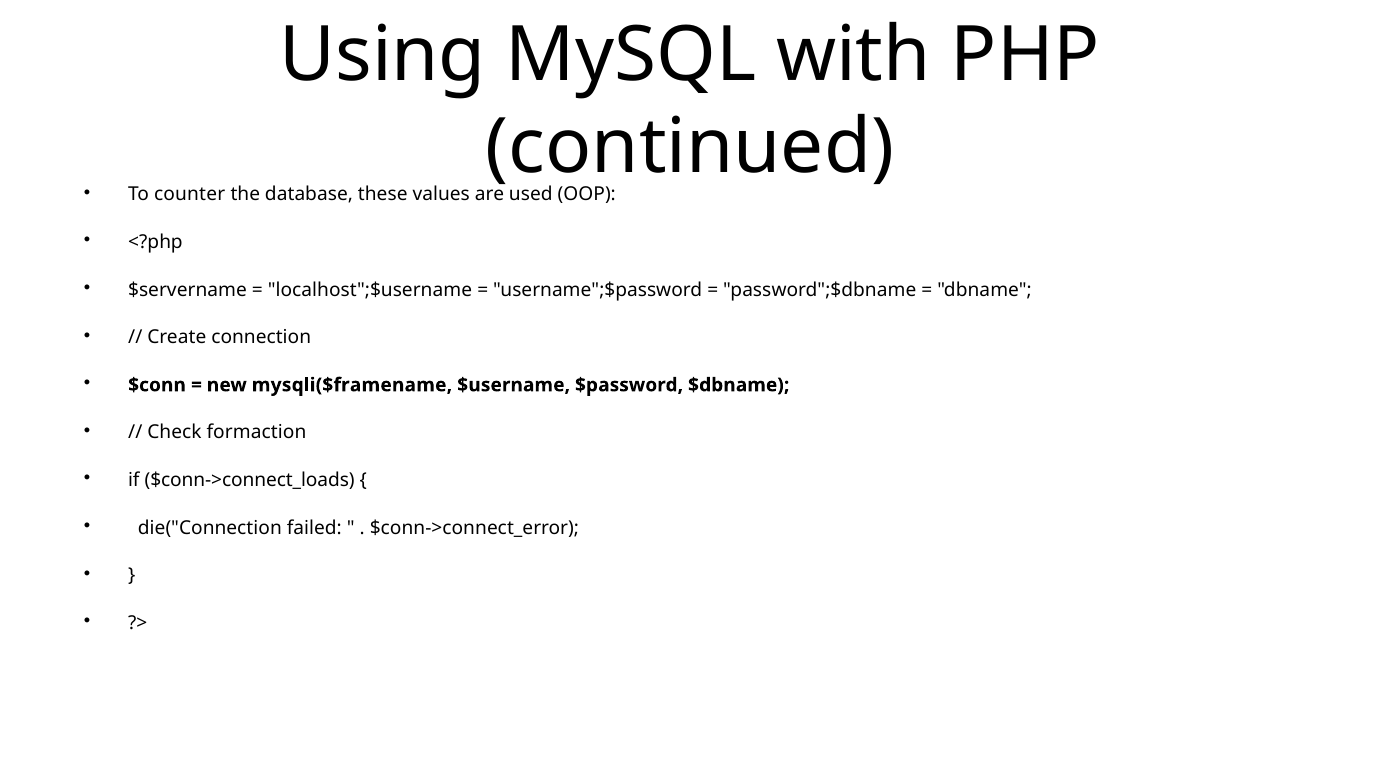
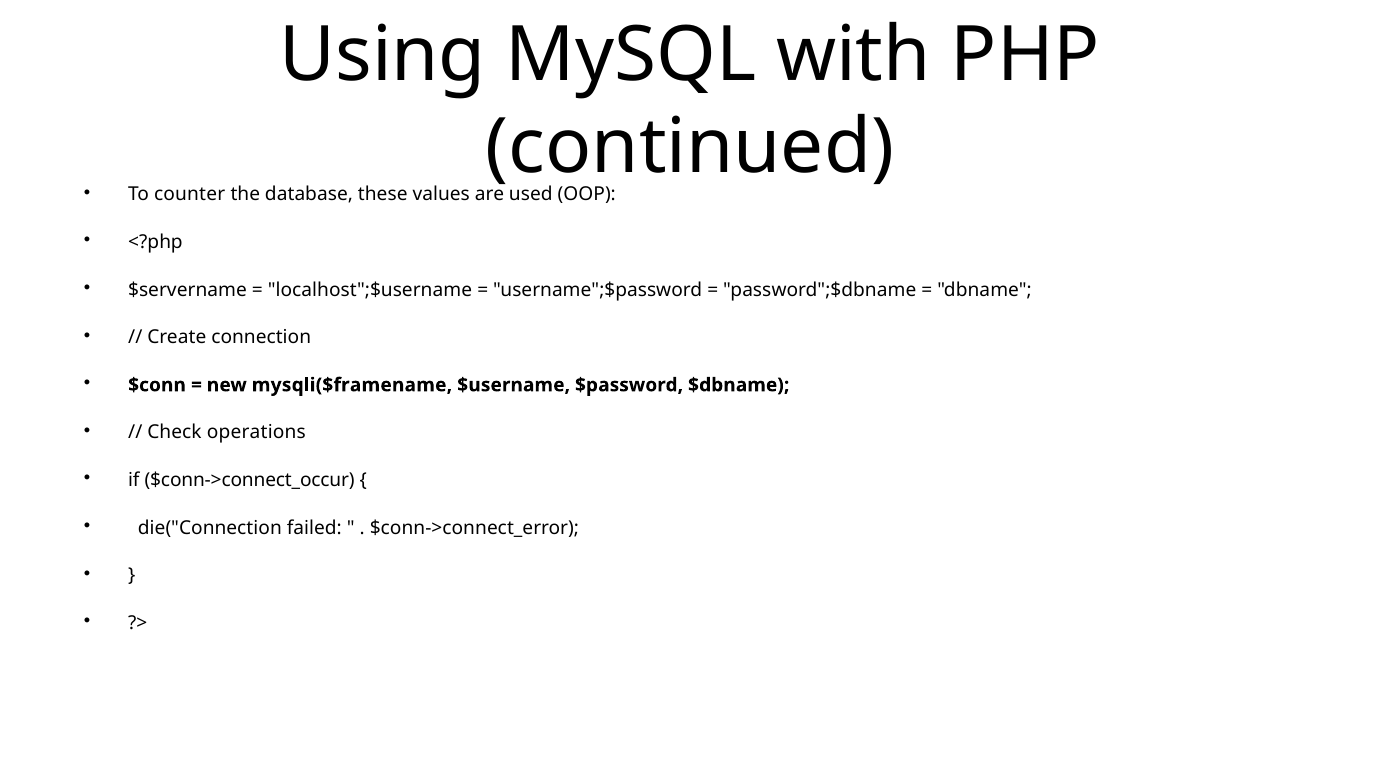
formaction: formaction -> operations
$conn->connect_loads: $conn->connect_loads -> $conn->connect_occur
